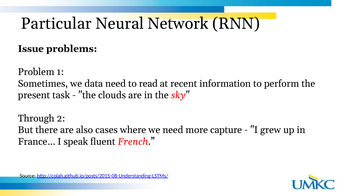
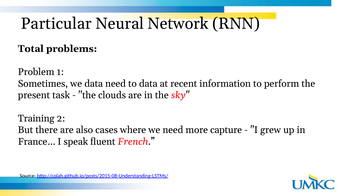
Issue: Issue -> Total
to read: read -> data
Through: Through -> Training
